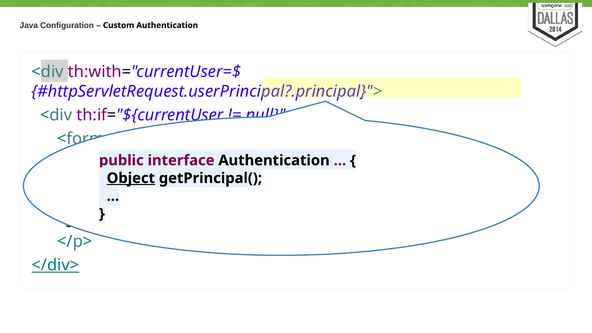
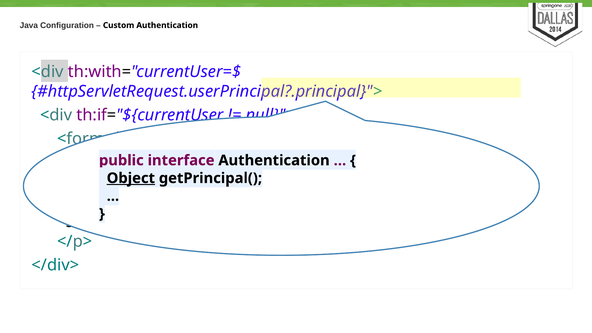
</div> underline: present -> none
